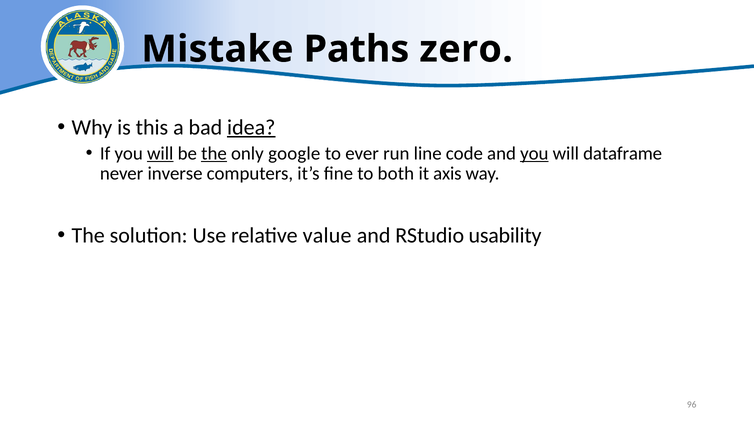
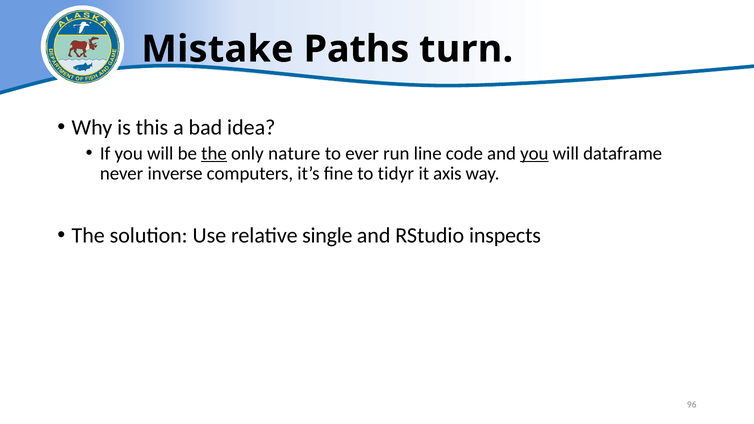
zero: zero -> turn
idea underline: present -> none
will at (160, 153) underline: present -> none
google: google -> nature
both: both -> tidyr
value: value -> single
usability: usability -> inspects
